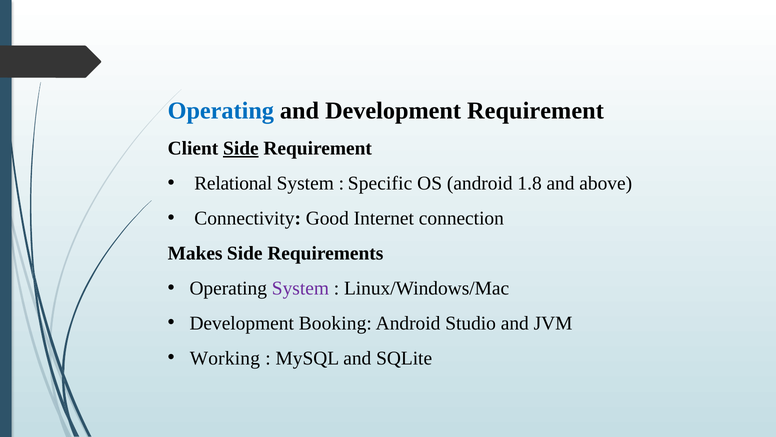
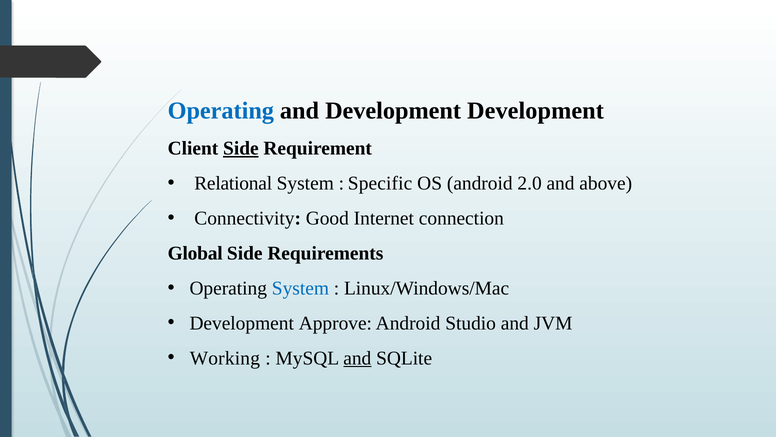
Development Requirement: Requirement -> Development
1.8: 1.8 -> 2.0
Makes: Makes -> Global
System at (300, 288) colour: purple -> blue
Booking: Booking -> Approve
and at (357, 358) underline: none -> present
